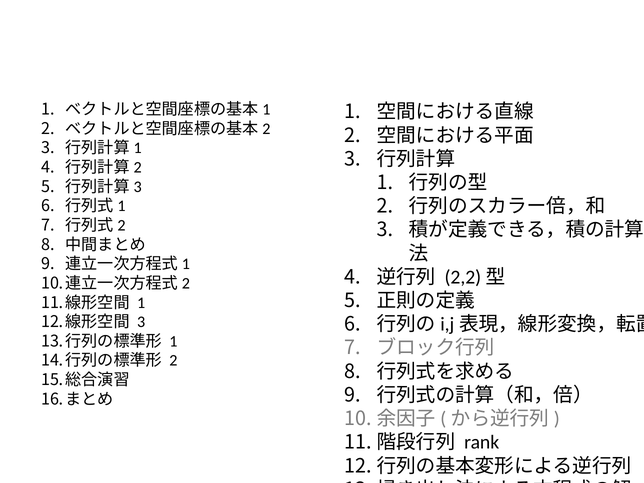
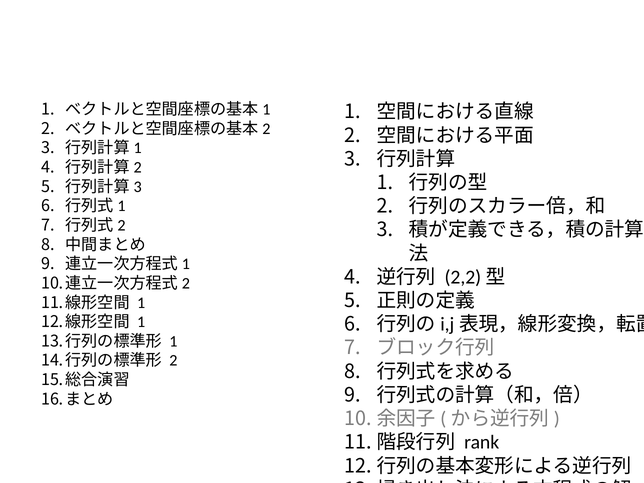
3 at (141, 322): 3 -> 1
